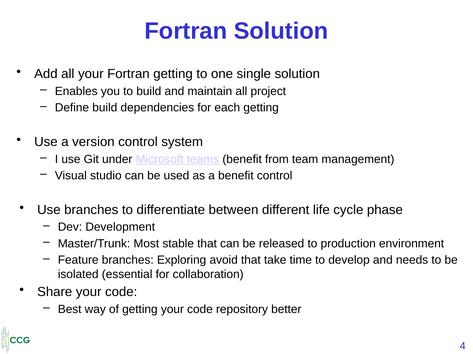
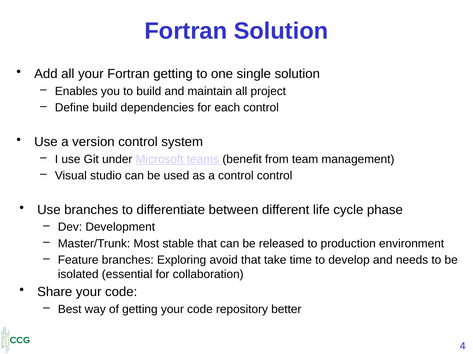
each getting: getting -> control
a benefit: benefit -> control
